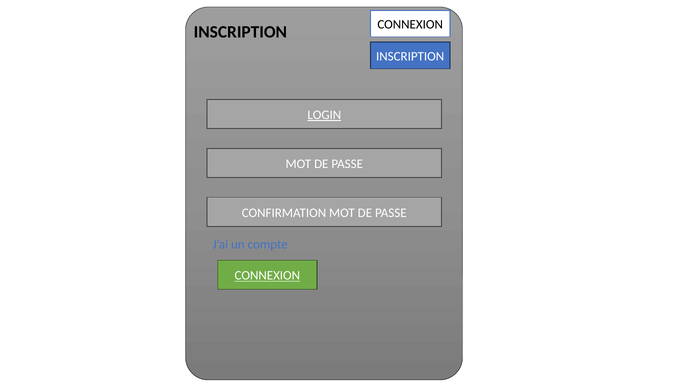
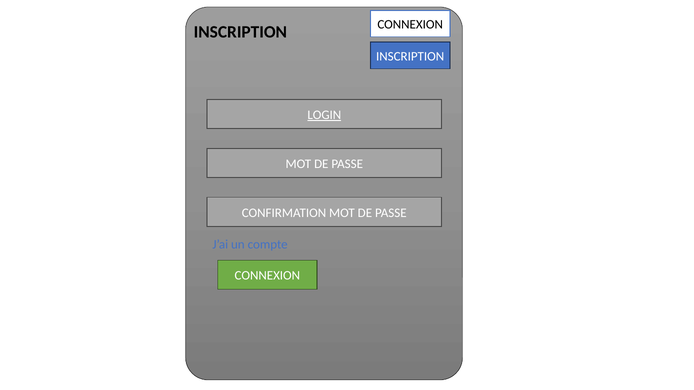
CONNEXION at (267, 276) underline: present -> none
